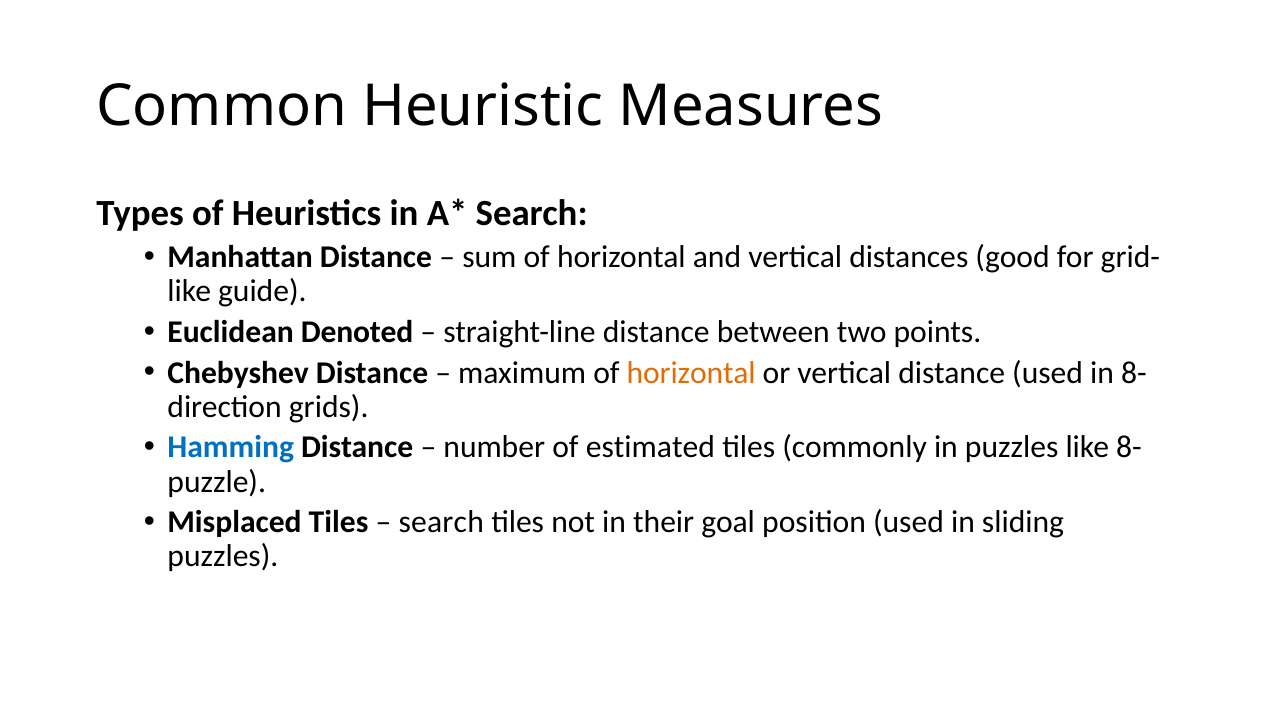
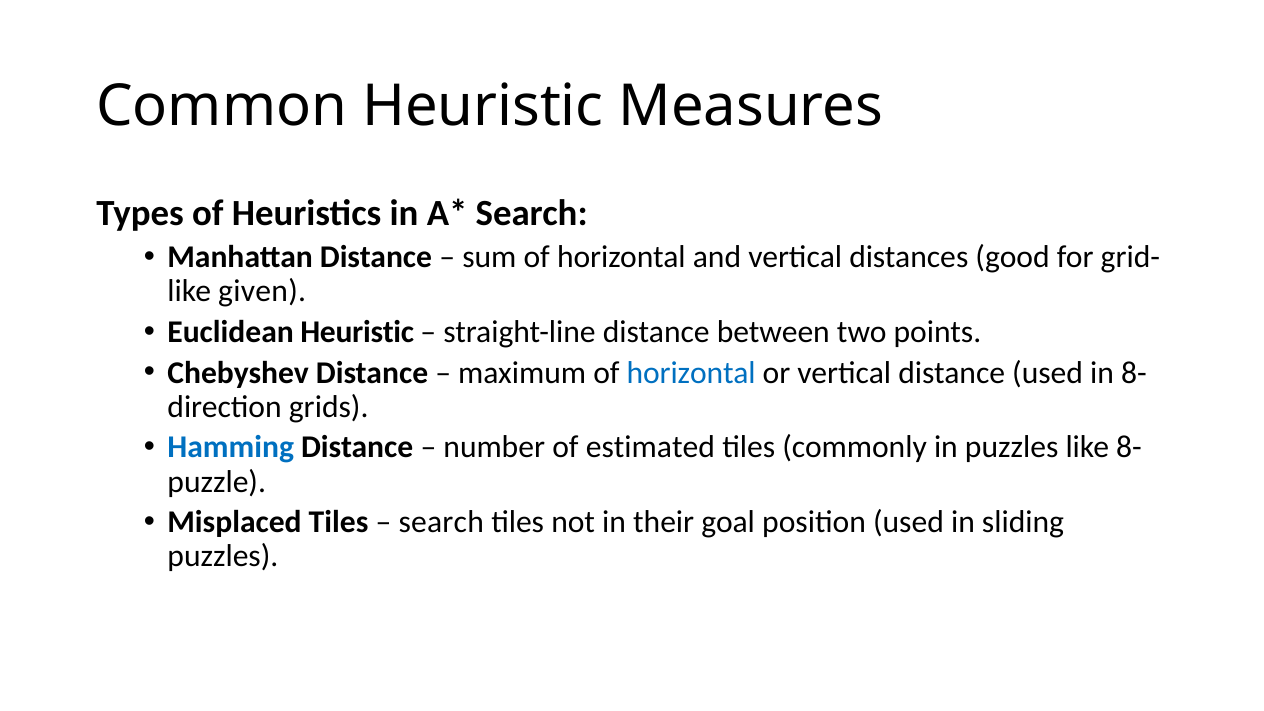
guide: guide -> given
Euclidean Denoted: Denoted -> Heuristic
horizontal at (691, 373) colour: orange -> blue
